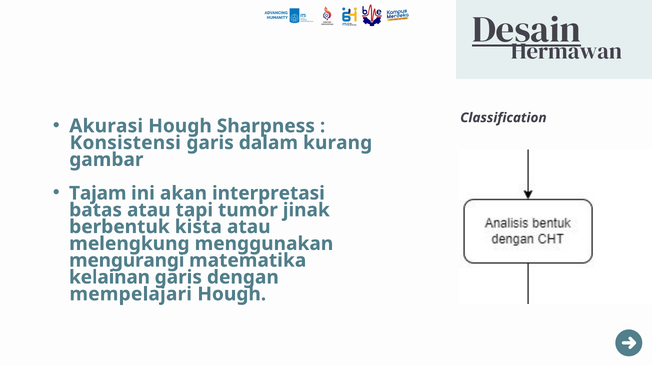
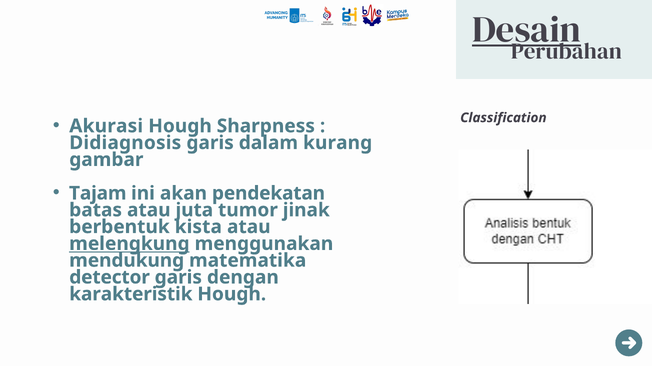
Hermawan: Hermawan -> Perubahan
Konsistensi: Konsistensi -> Didiagnosis
interpretasi: interpretasi -> pendekatan
tapi: tapi -> juta
melengkung underline: none -> present
mengurangi: mengurangi -> mendukung
kelainan: kelainan -> detector
mempelajari: mempelajari -> karakteristik
